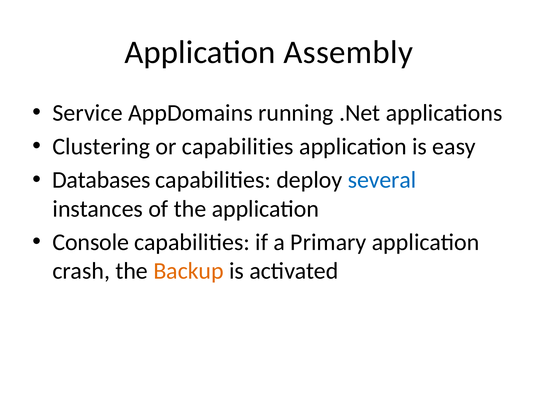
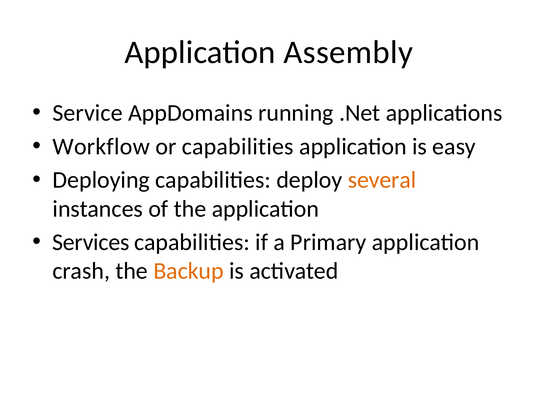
Clustering: Clustering -> Workflow
Databases: Databases -> Deploying
several colour: blue -> orange
Console: Console -> Services
